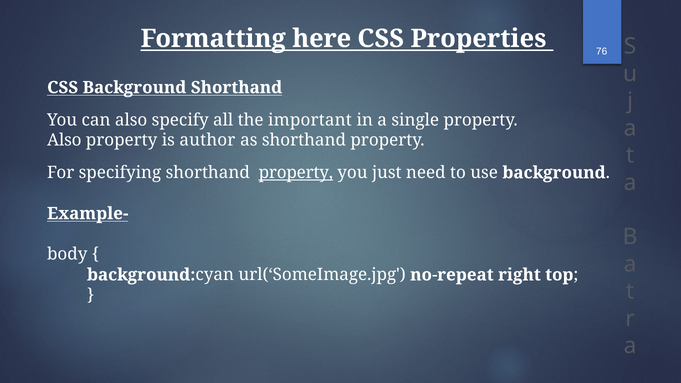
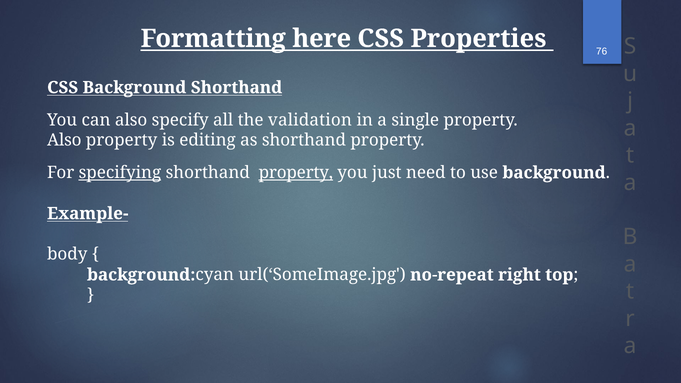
important: important -> validation
author: author -> editing
specifying underline: none -> present
